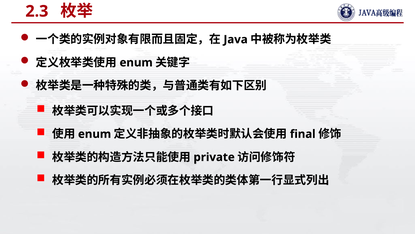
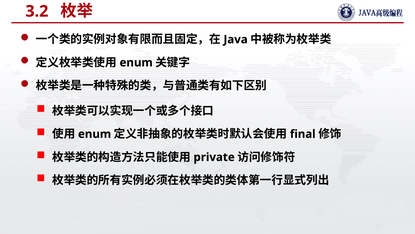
2.3: 2.3 -> 3.2
